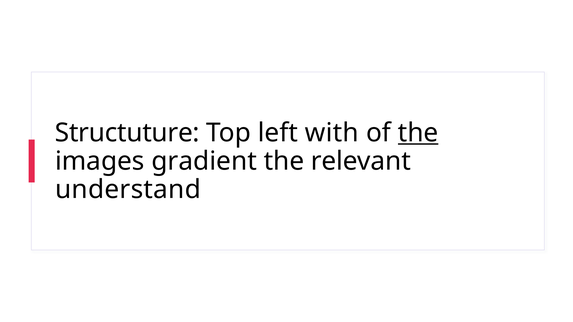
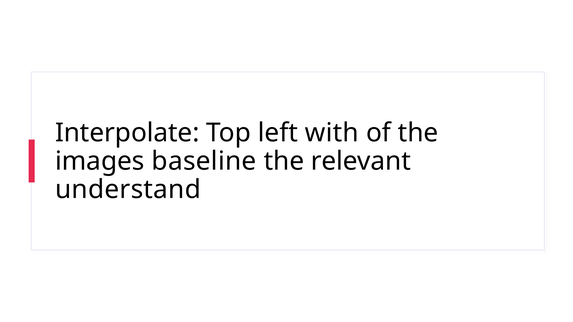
Structuture: Structuture -> Interpolate
the at (418, 133) underline: present -> none
gradient: gradient -> baseline
